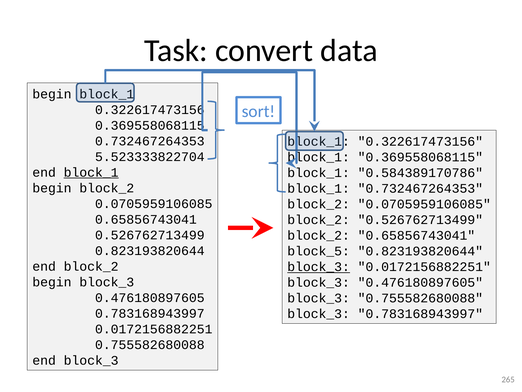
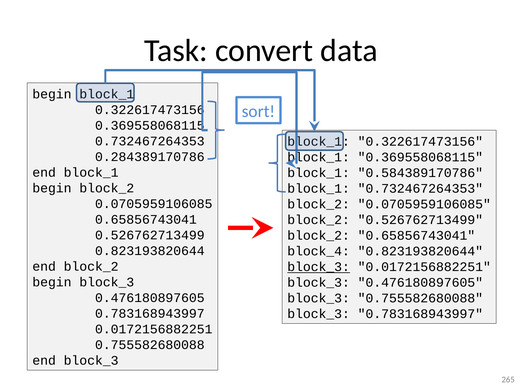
5.523333822704: 5.523333822704 -> 0.284389170786
block_1 at (91, 172) underline: present -> none
block_5: block_5 -> block_4
